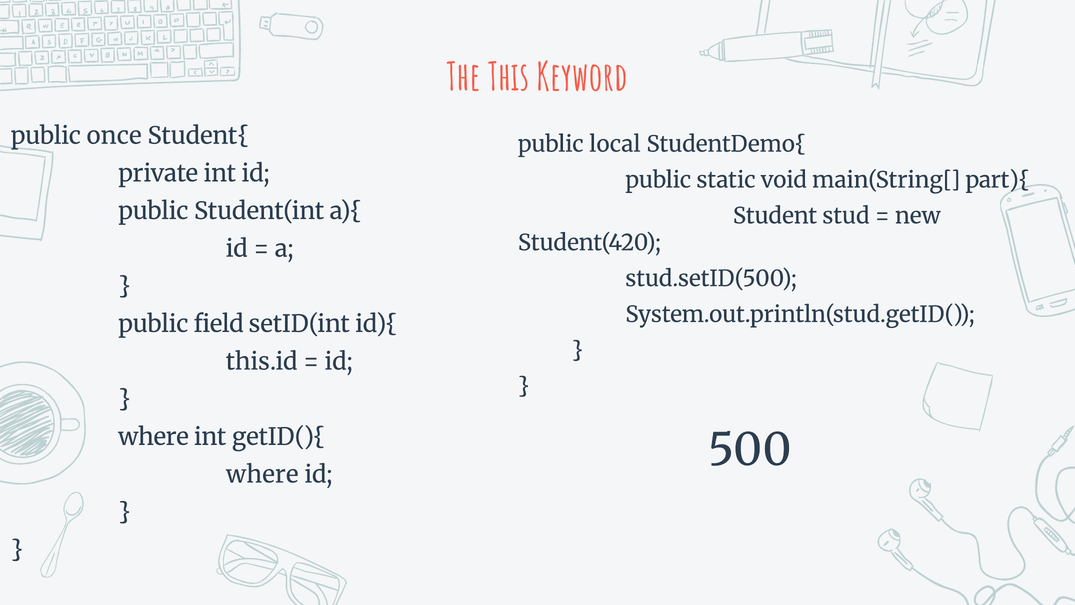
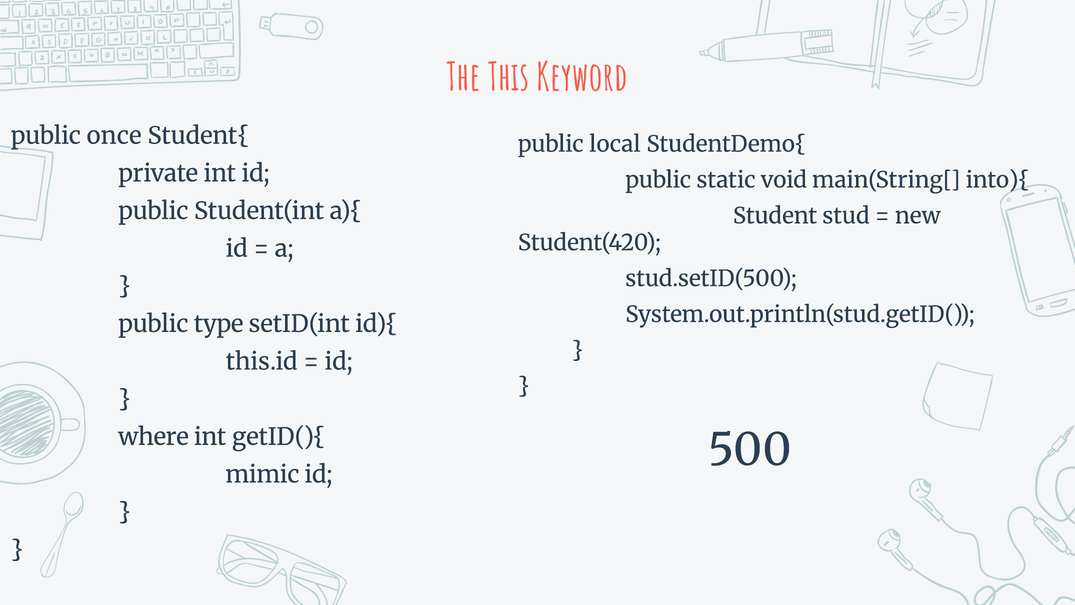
part){: part){ -> into){
field: field -> type
where at (262, 474): where -> mimic
